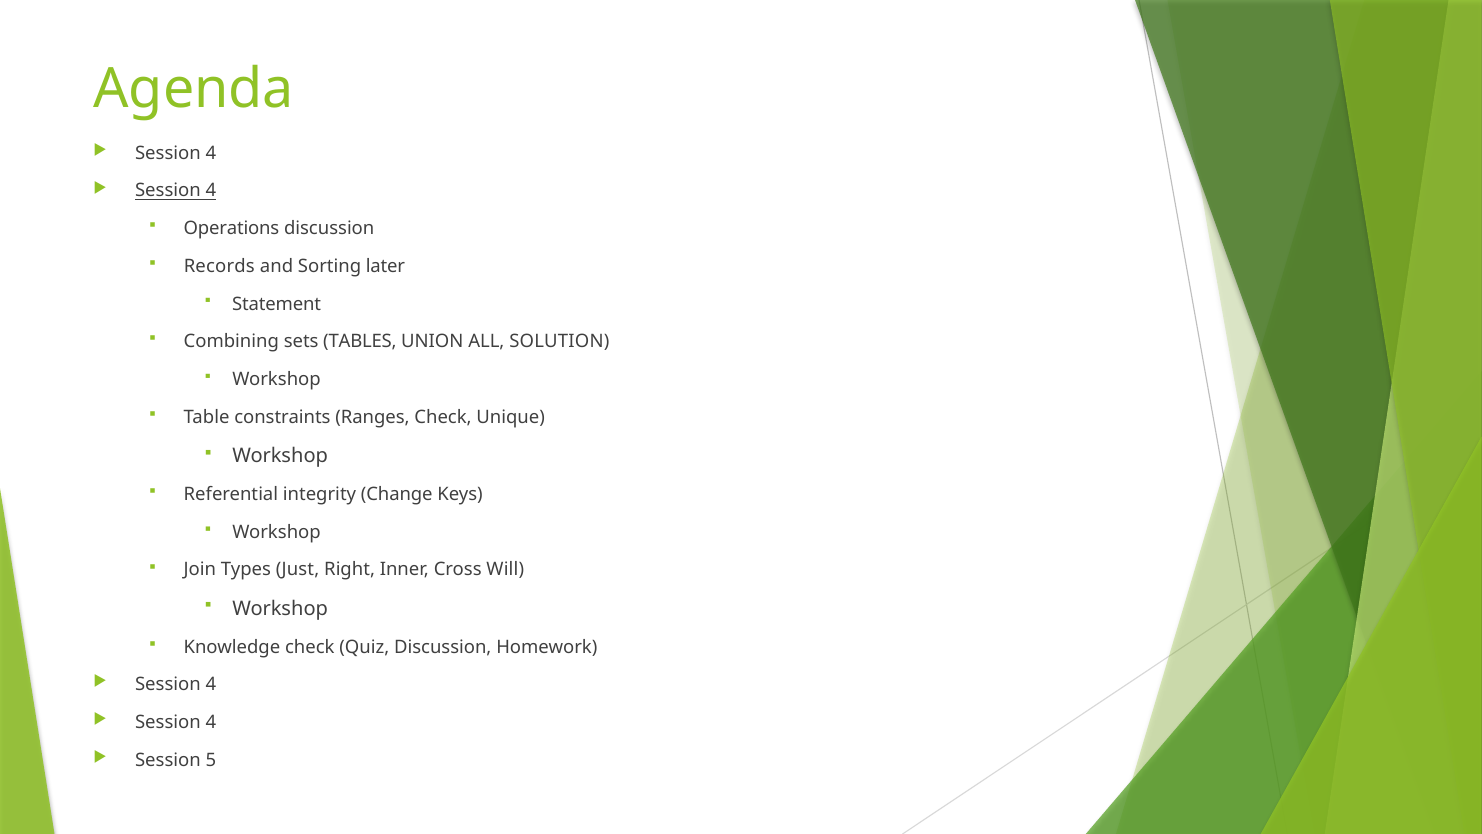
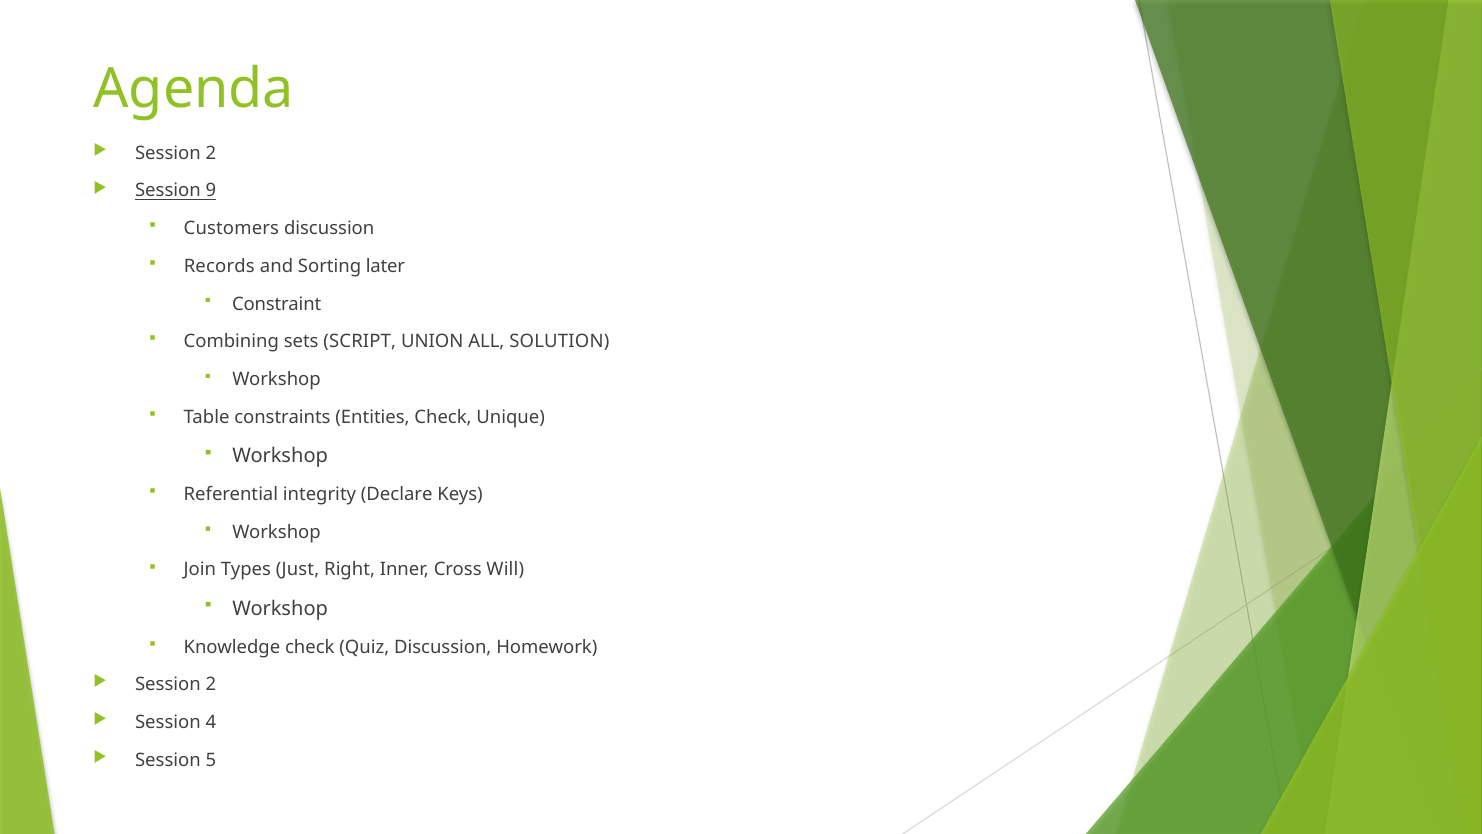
4 at (211, 153): 4 -> 2
4 at (211, 191): 4 -> 9
Operations: Operations -> Customers
Statement: Statement -> Constraint
TABLES: TABLES -> SCRIPT
Ranges: Ranges -> Entities
Change: Change -> Declare
4 at (211, 684): 4 -> 2
